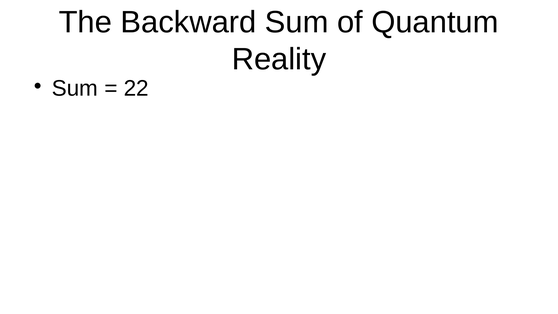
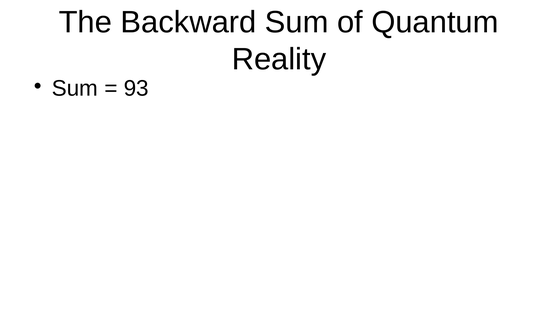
22: 22 -> 93
